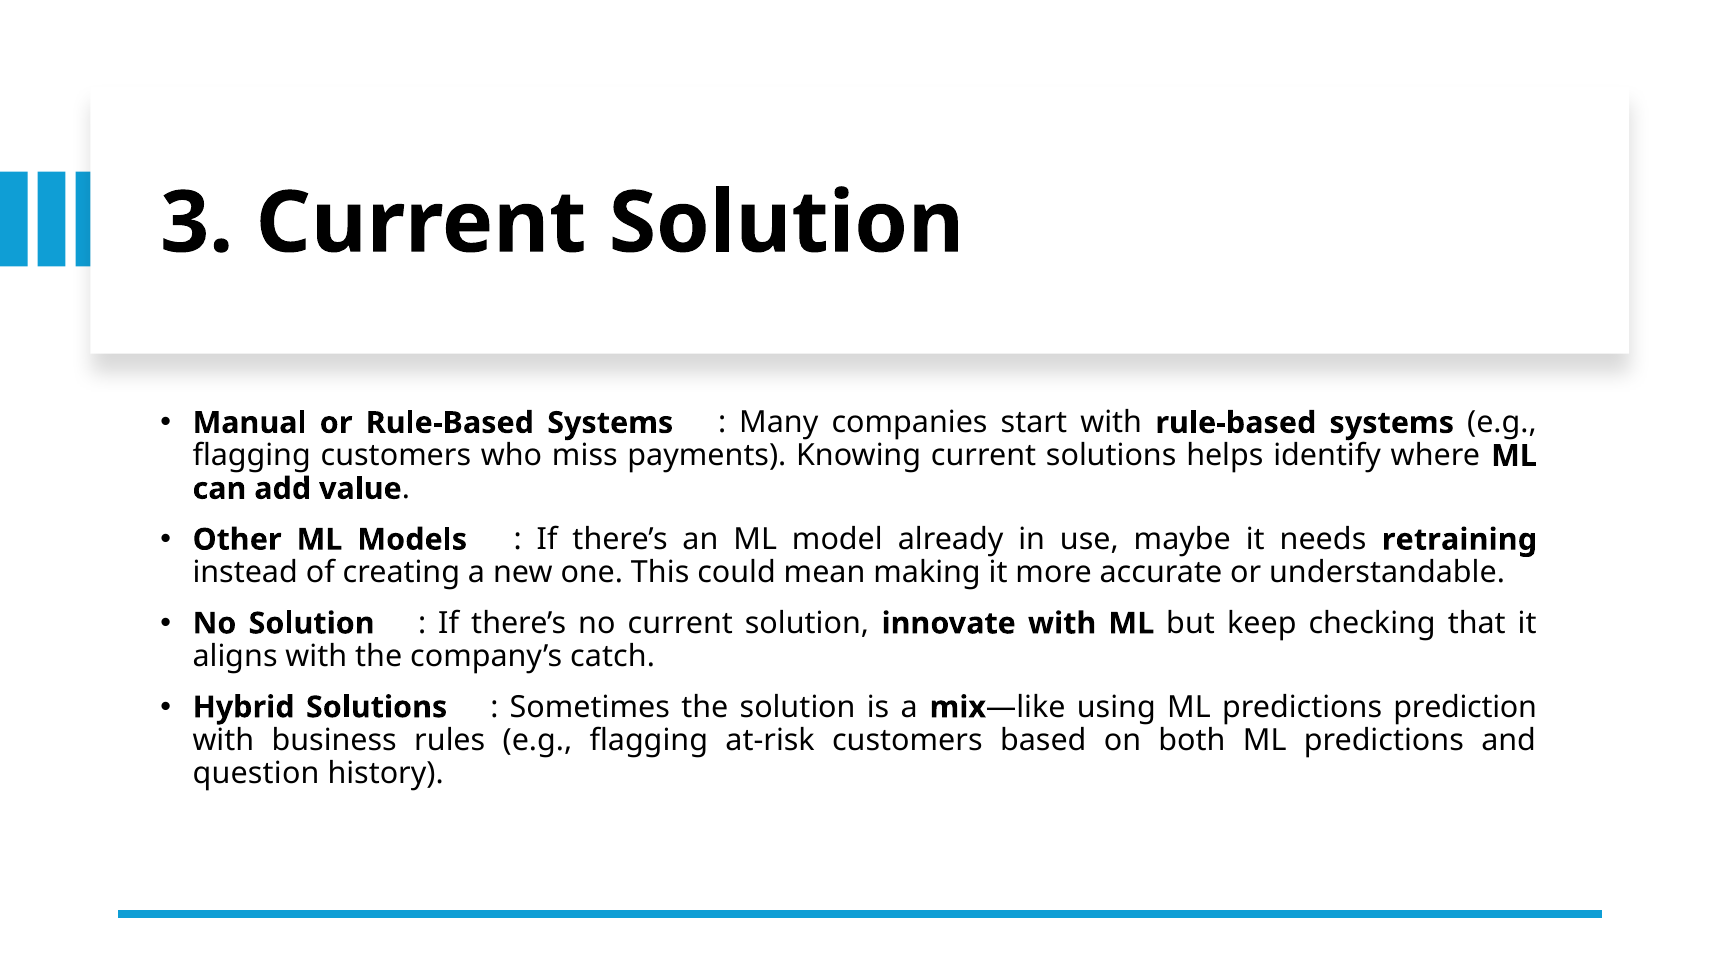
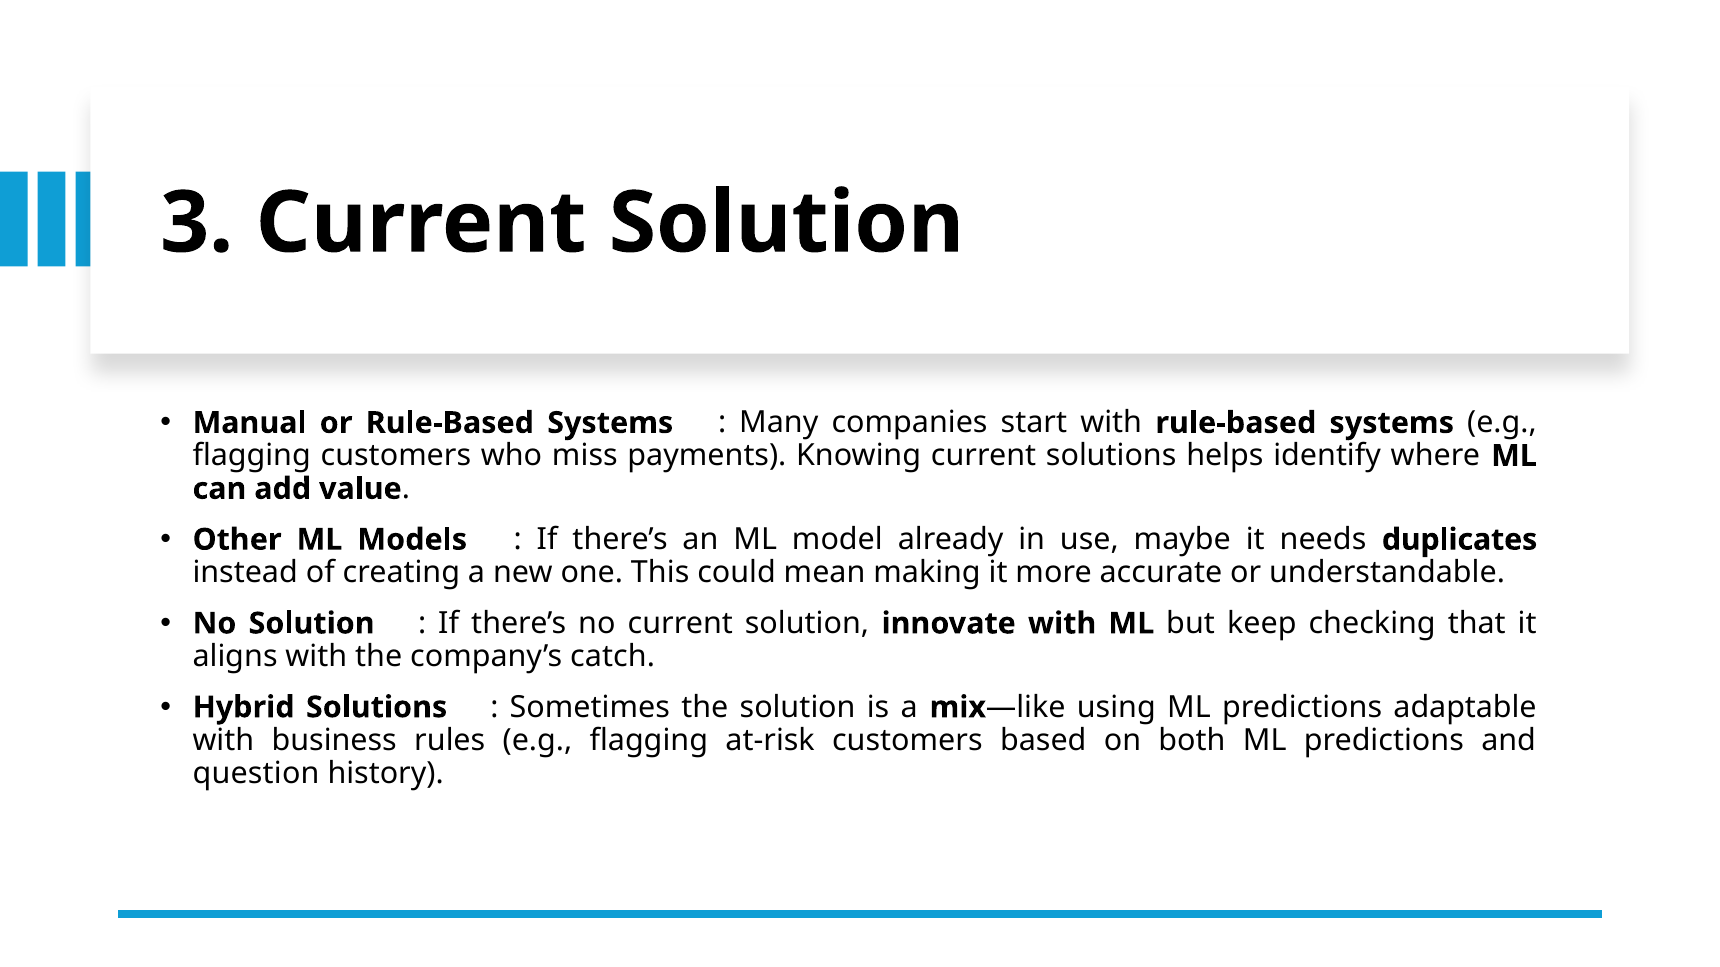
retraining: retraining -> duplicates
prediction: prediction -> adaptable
